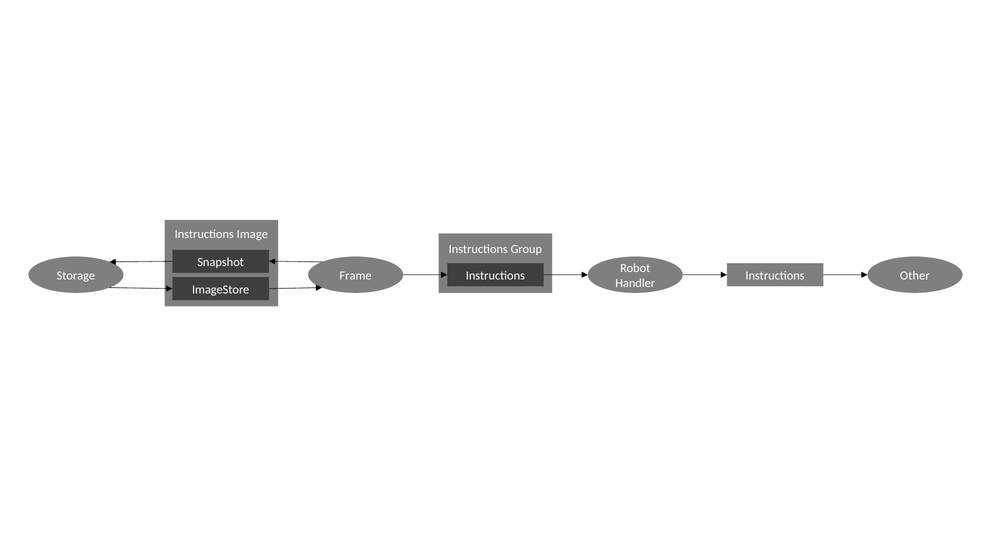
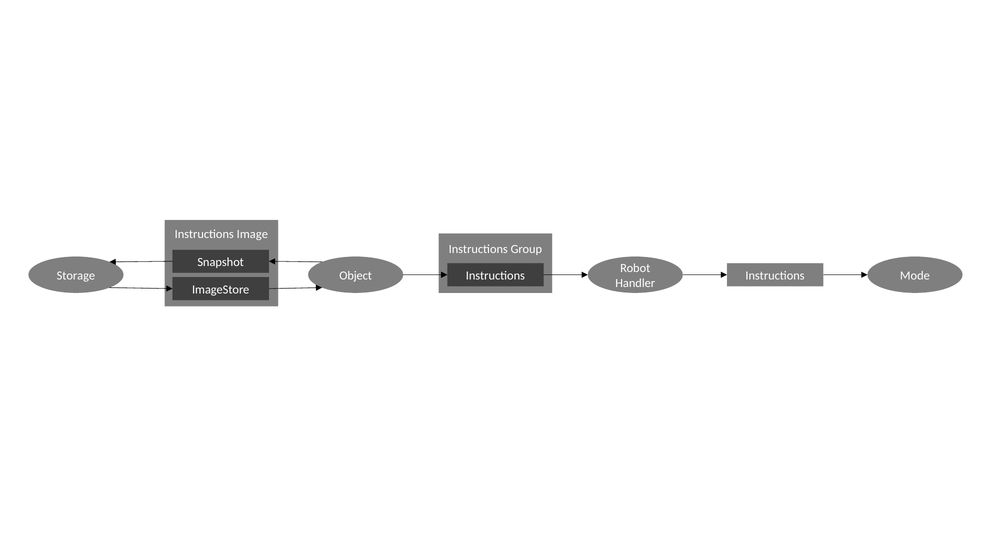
Frame: Frame -> Object
Other: Other -> Mode
